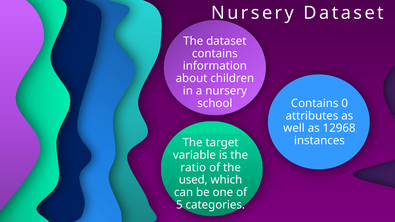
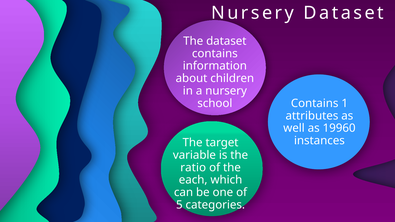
0: 0 -> 1
12968: 12968 -> 19960
used: used -> each
